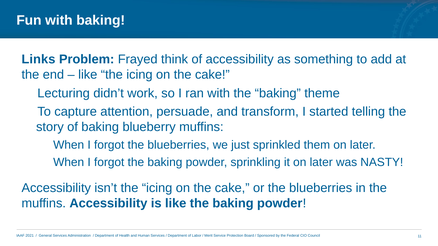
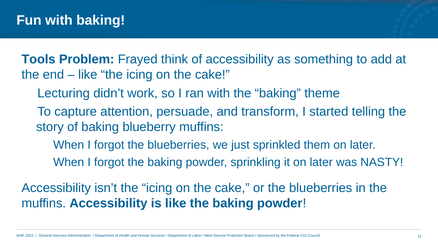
Links: Links -> Tools
